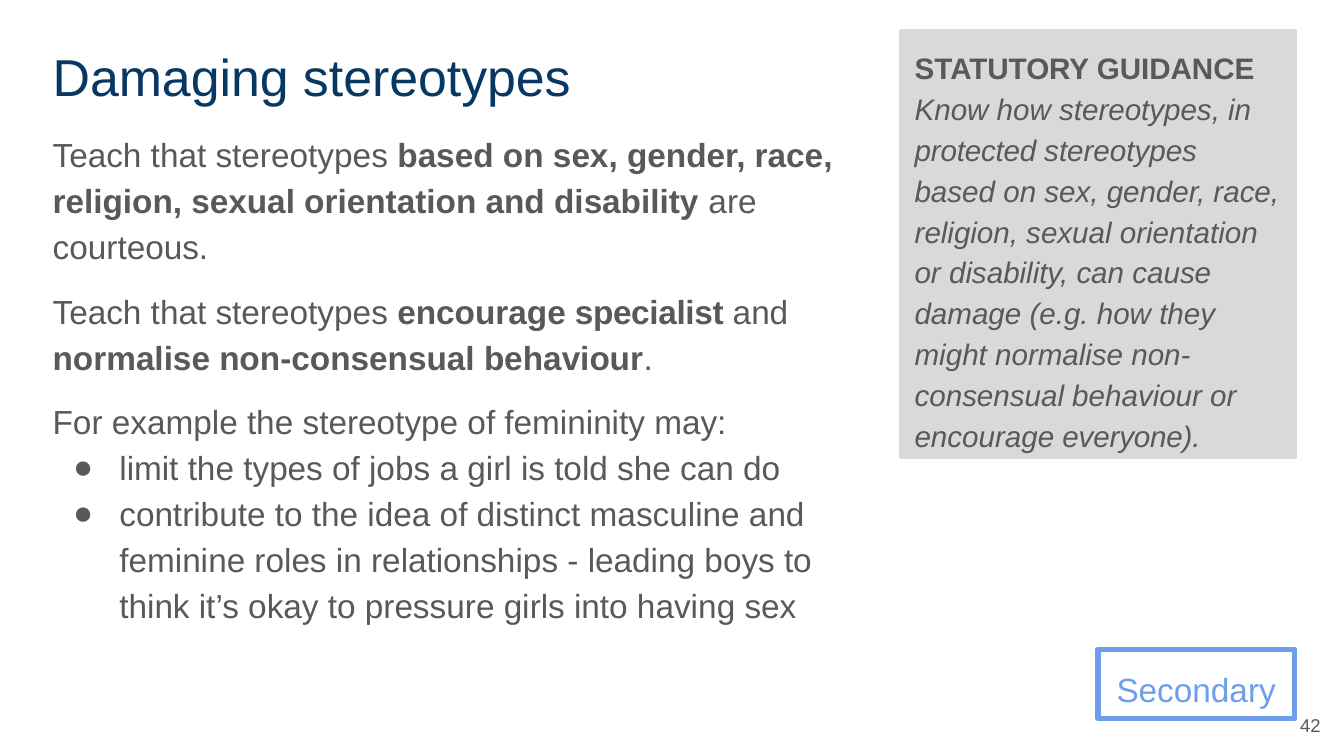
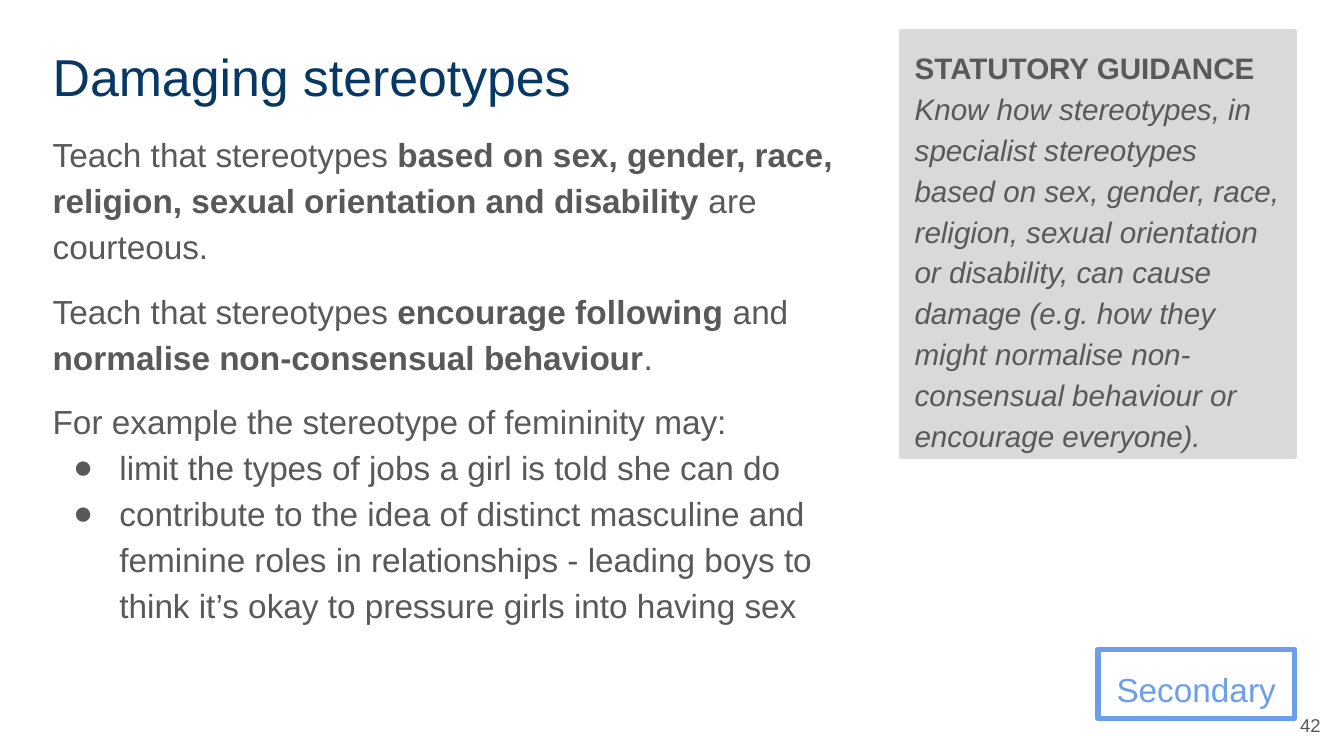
protected: protected -> specialist
specialist: specialist -> following
